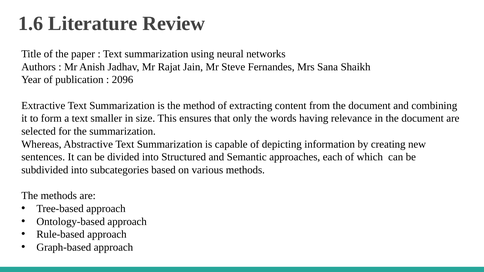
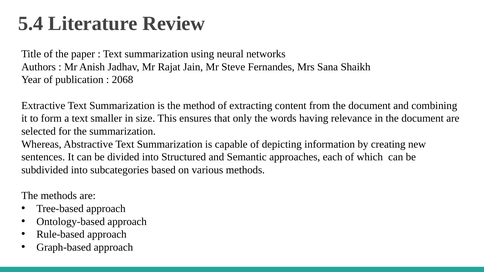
1.6: 1.6 -> 5.4
2096: 2096 -> 2068
